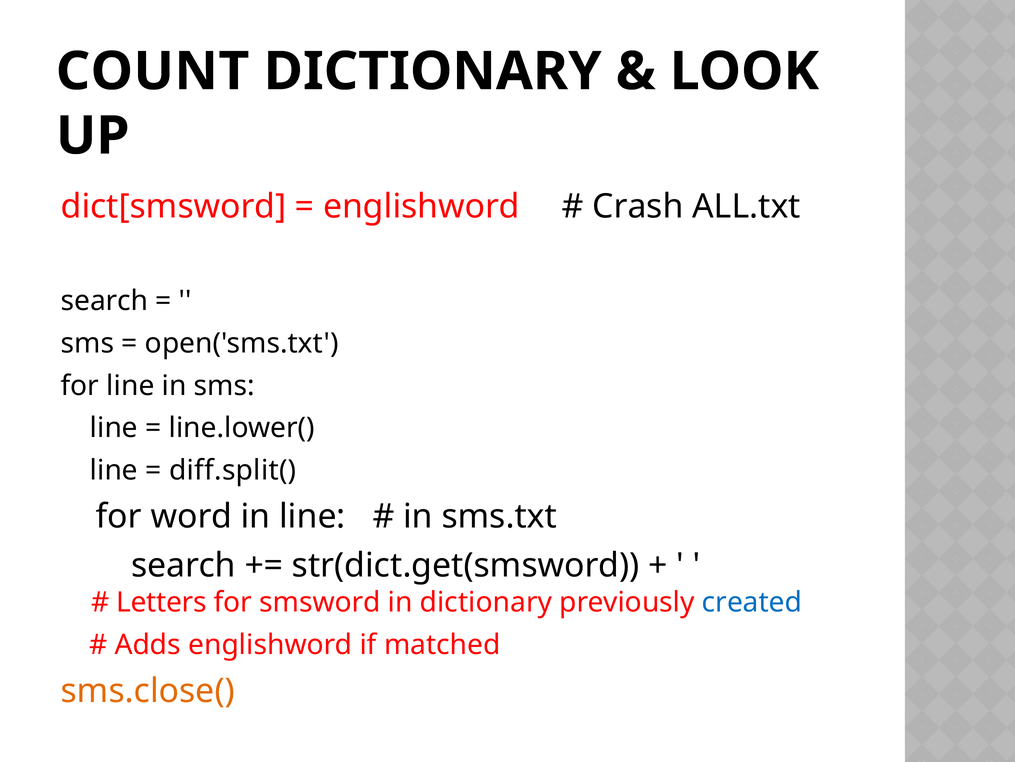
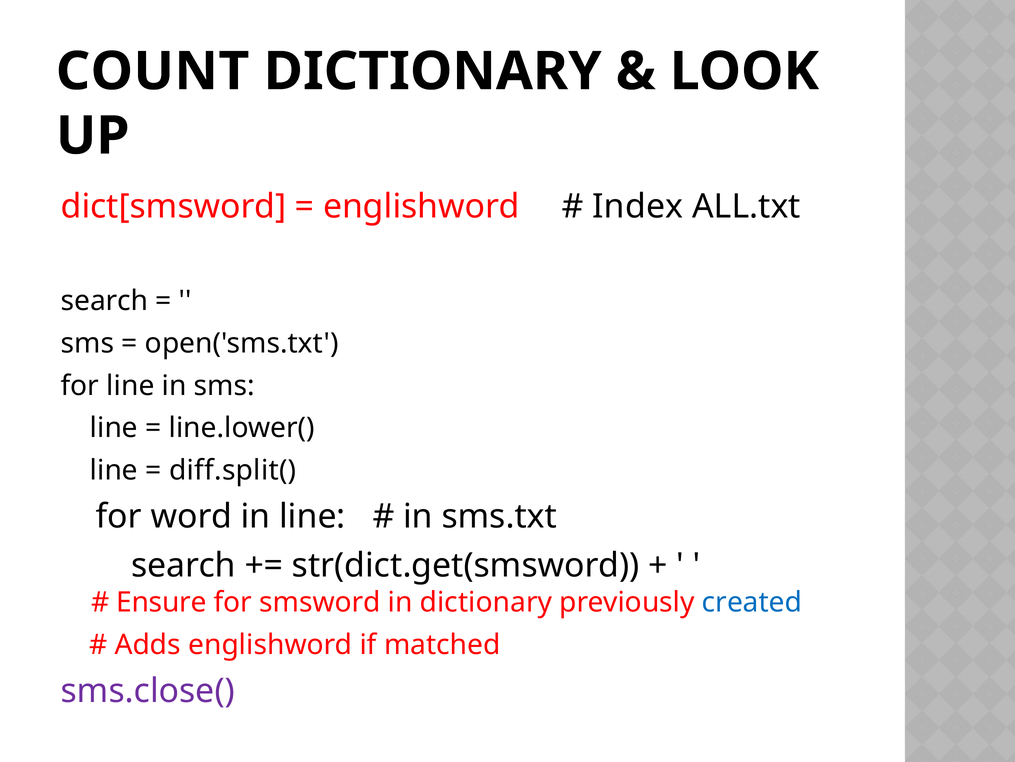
Crash: Crash -> Index
Letters: Letters -> Ensure
sms.close( colour: orange -> purple
